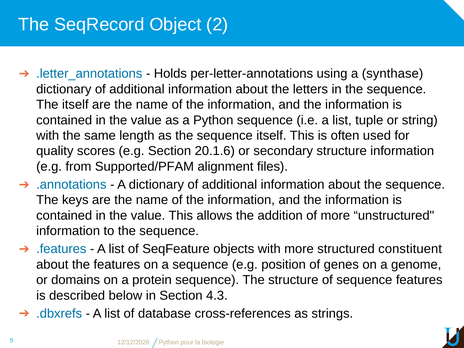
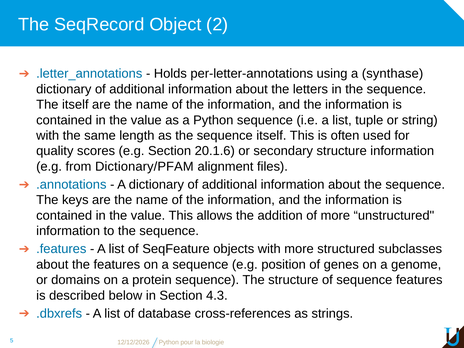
Supported/PFAM: Supported/PFAM -> Dictionary/PFAM
constituent: constituent -> subclasses
